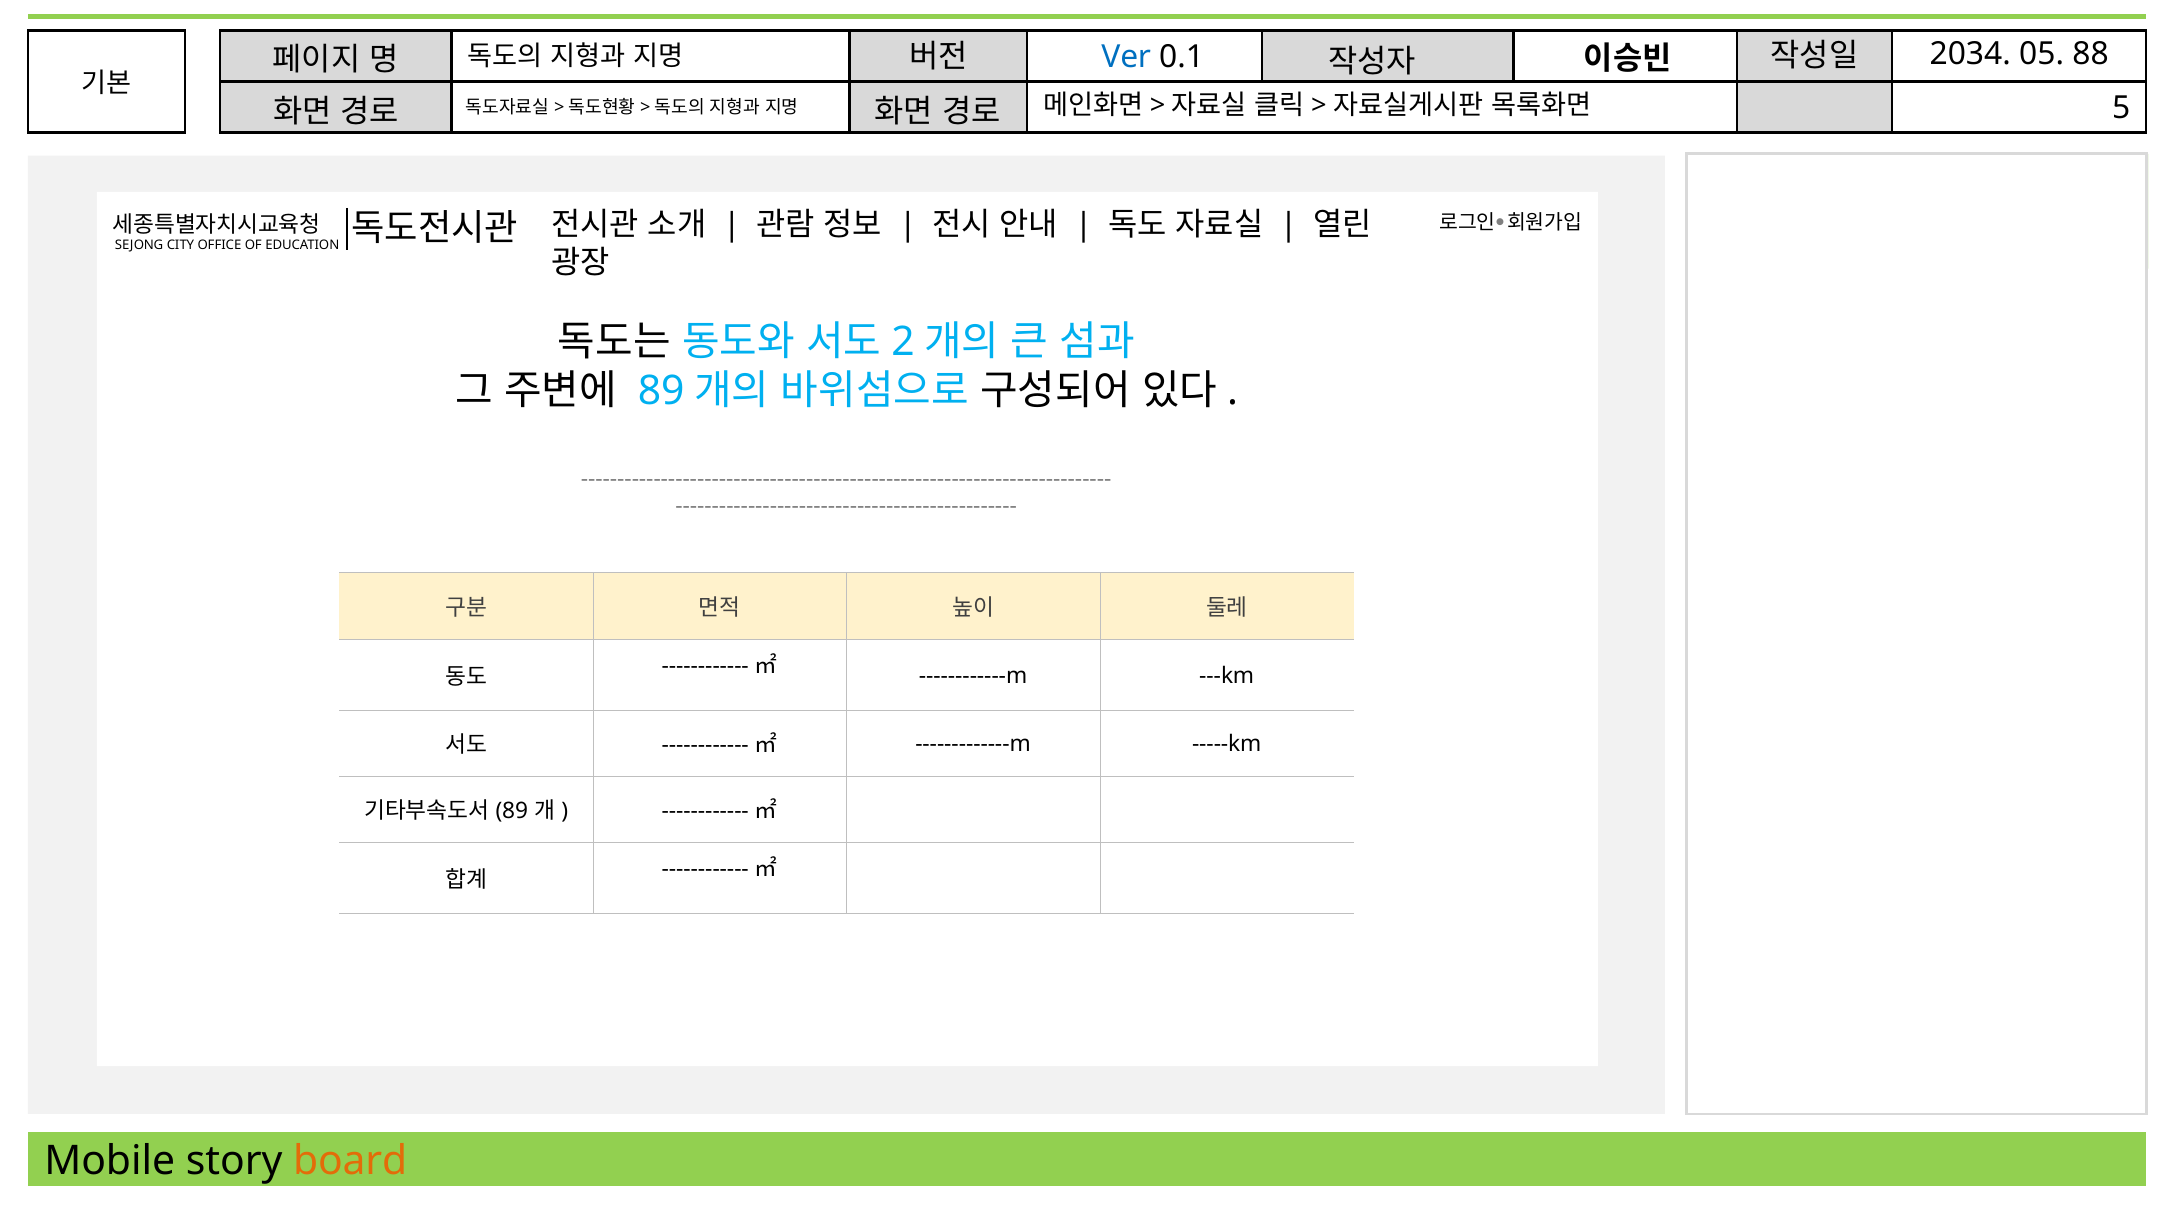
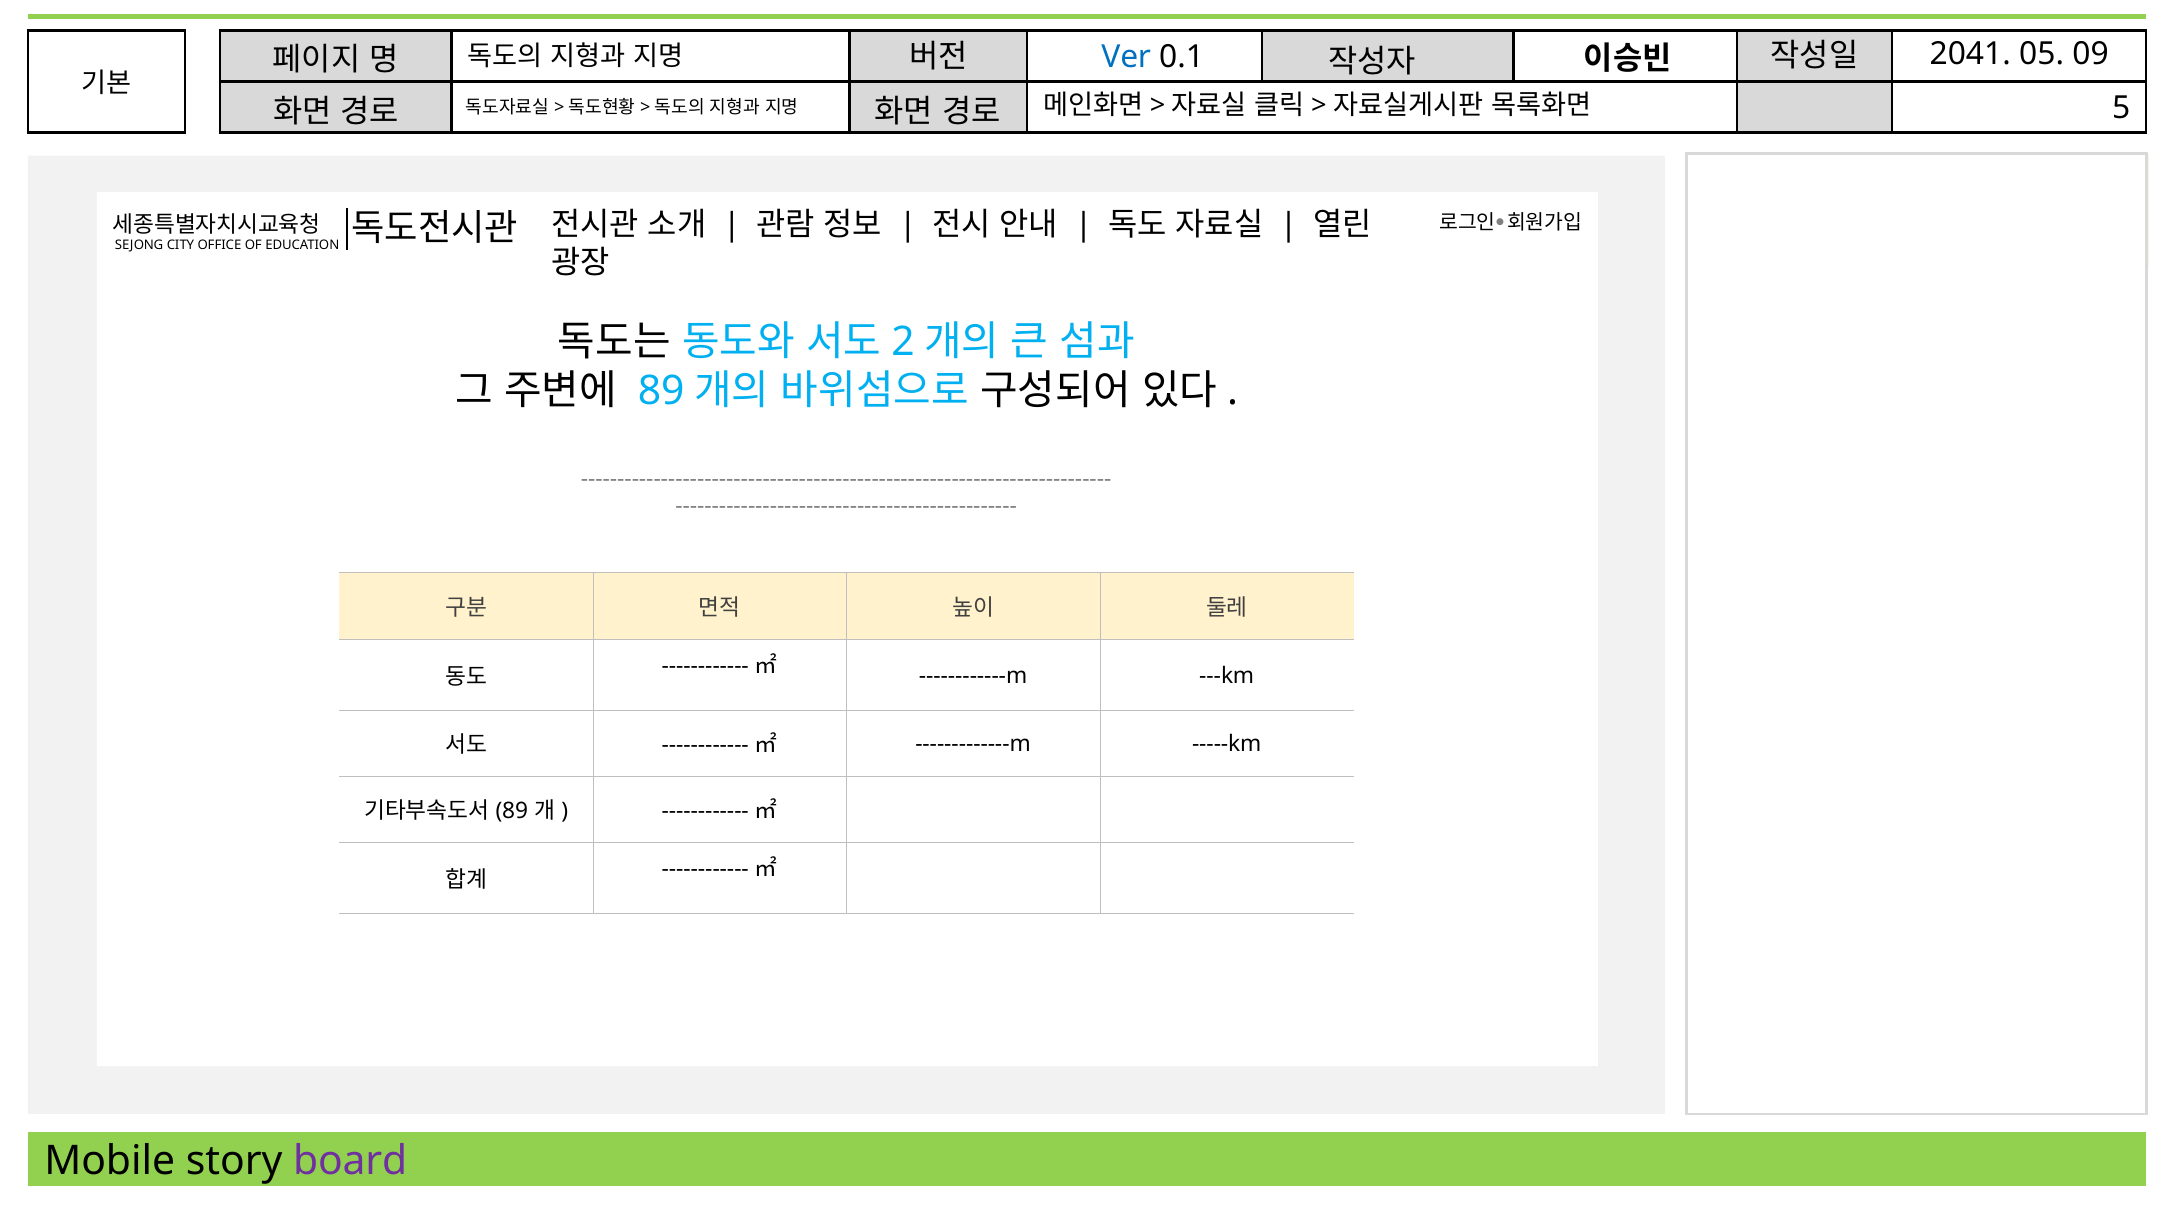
2034: 2034 -> 2041
88: 88 -> 09
board colour: orange -> purple
